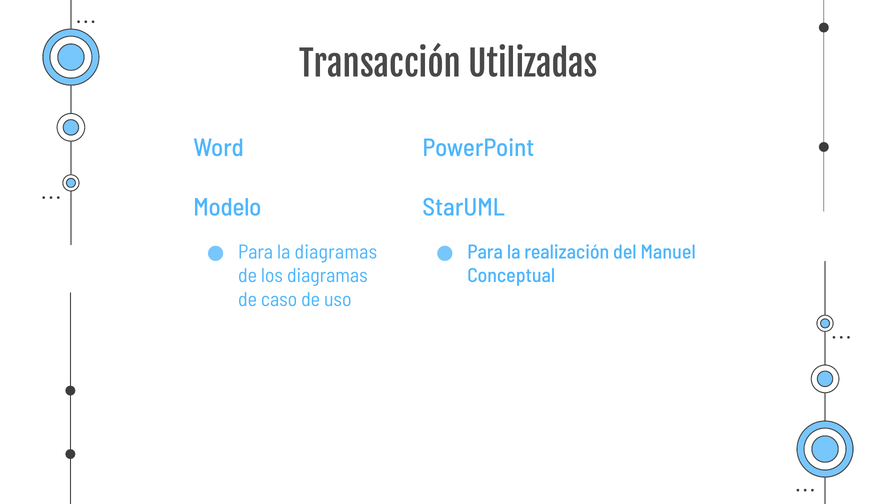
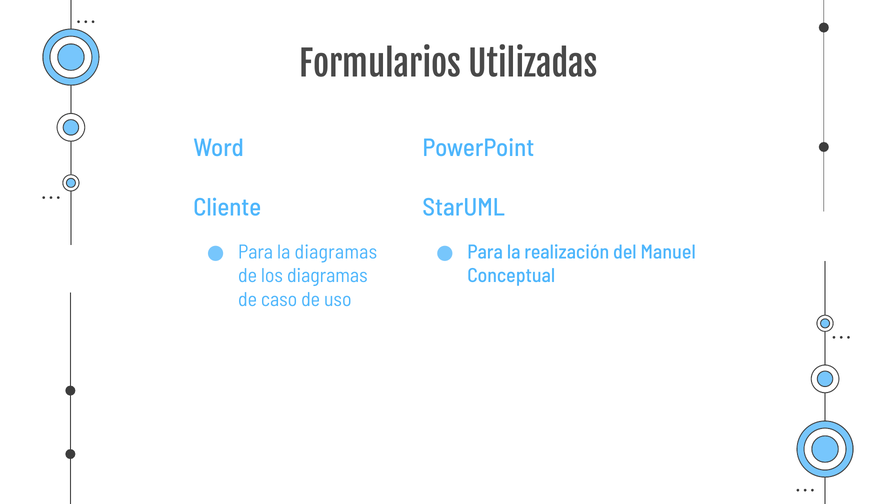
Transacción: Transacción -> Formularios
Modelo: Modelo -> Cliente
